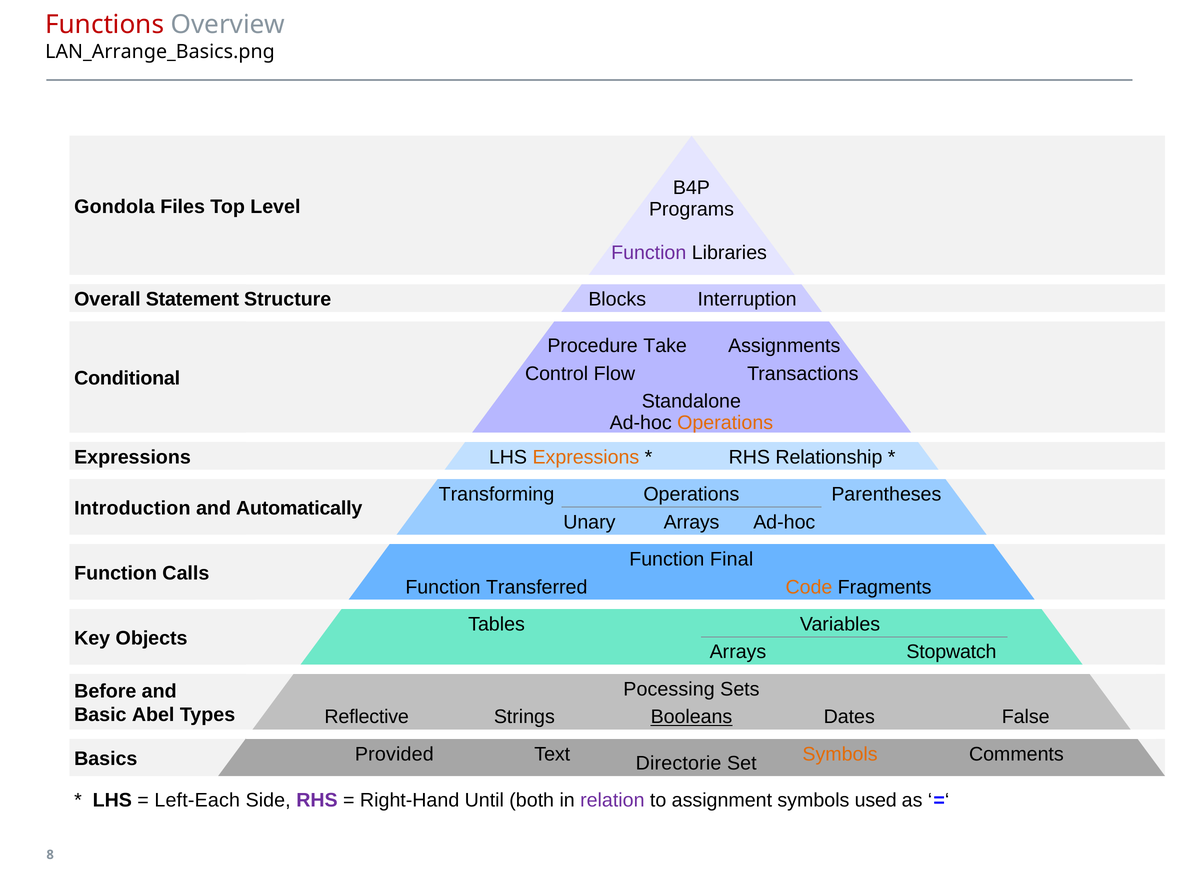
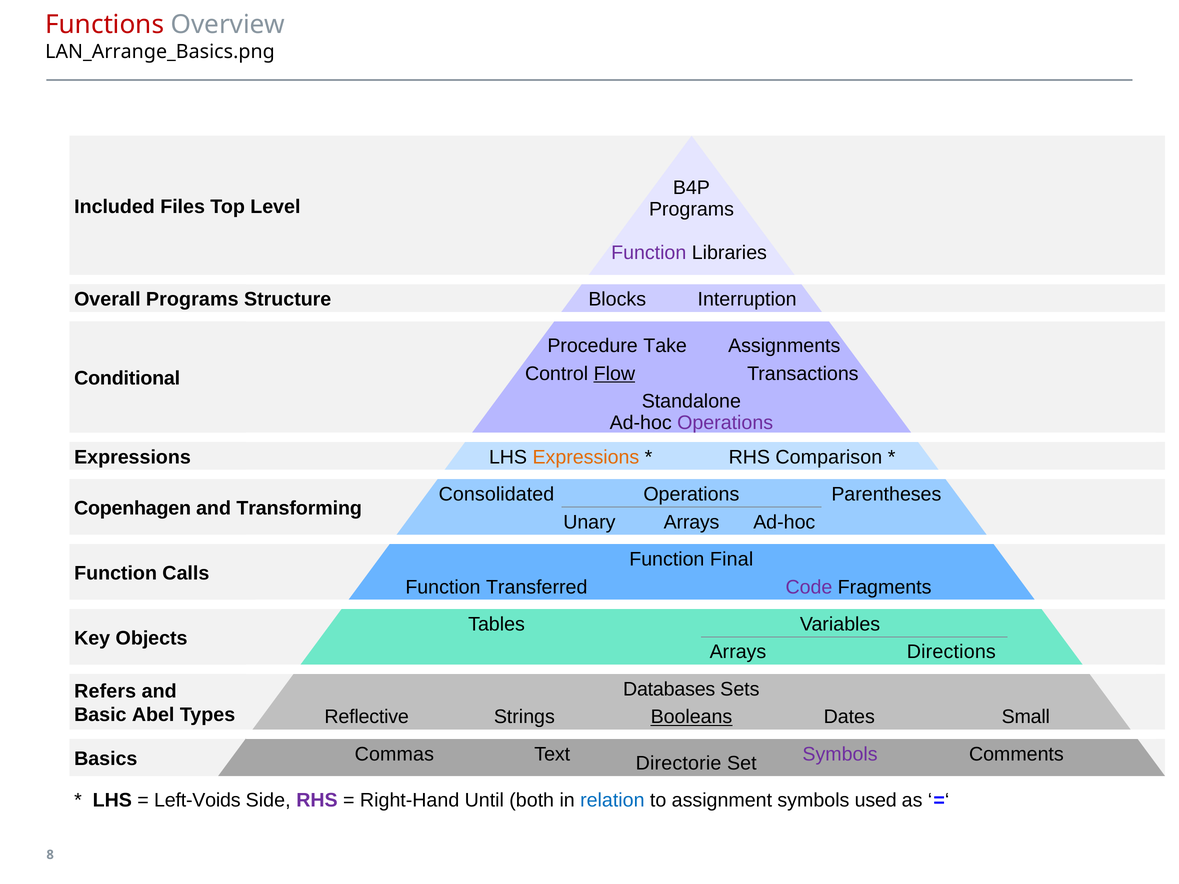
Gondola: Gondola -> Included
Overall Statement: Statement -> Programs
Flow underline: none -> present
Operations at (725, 423) colour: orange -> purple
Relationship: Relationship -> Comparison
Transforming: Transforming -> Consolidated
Introduction: Introduction -> Copenhagen
Automatically: Automatically -> Transforming
Code colour: orange -> purple
Stopwatch: Stopwatch -> Directions
Pocessing: Pocessing -> Databases
Before: Before -> Refers
False: False -> Small
Provided: Provided -> Commas
Symbols at (840, 754) colour: orange -> purple
Left-Each: Left-Each -> Left-Voids
relation colour: purple -> blue
